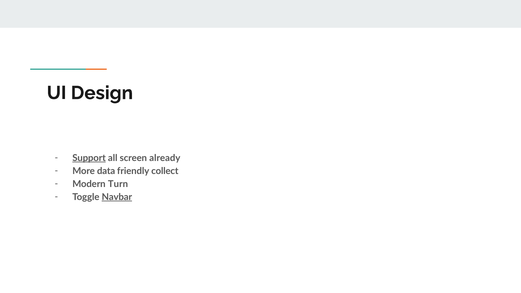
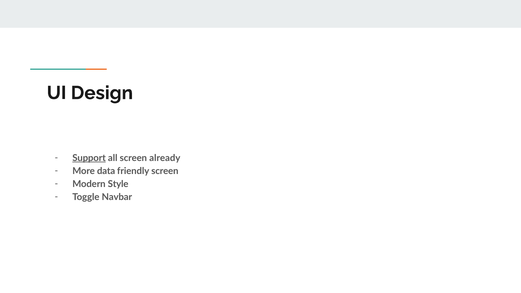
friendly collect: collect -> screen
Turn: Turn -> Style
Navbar underline: present -> none
